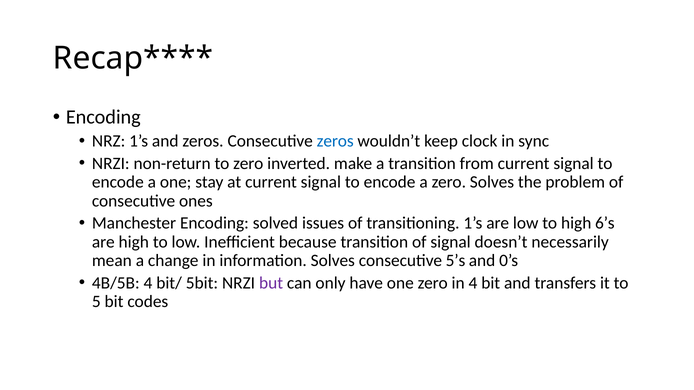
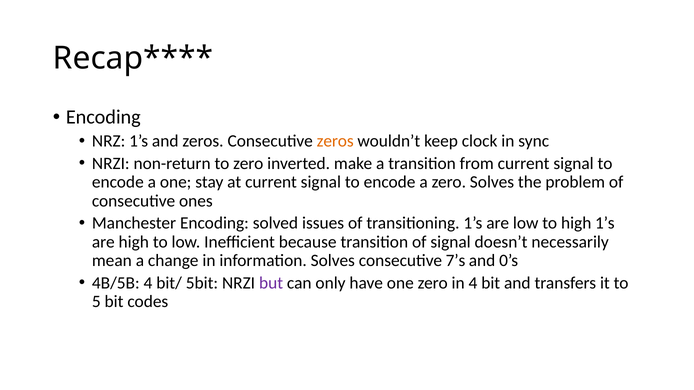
zeros at (335, 141) colour: blue -> orange
high 6’s: 6’s -> 1’s
5’s: 5’s -> 7’s
